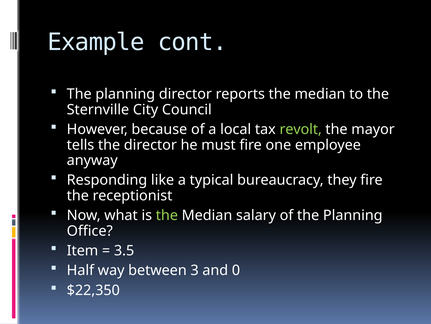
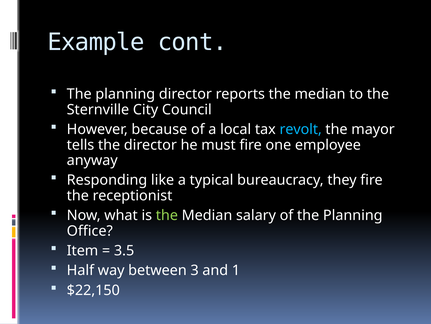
revolt colour: light green -> light blue
0: 0 -> 1
$22,350: $22,350 -> $22,150
